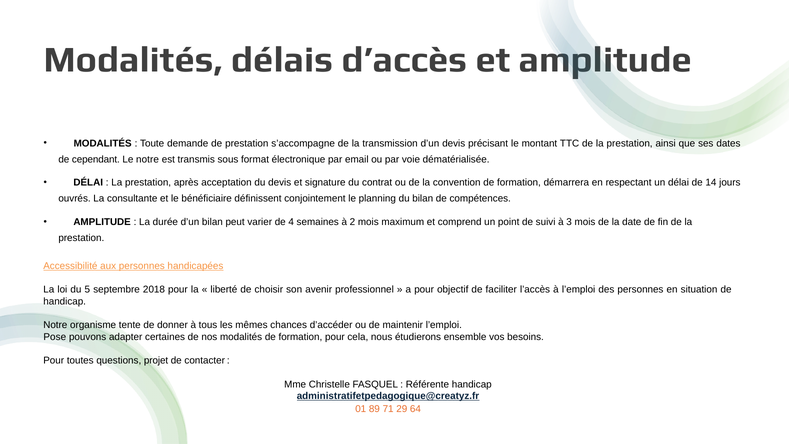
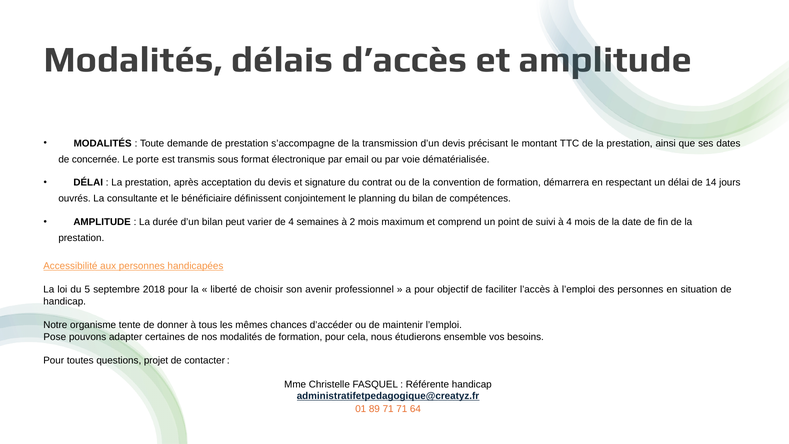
cependant: cependant -> concernée
Le notre: notre -> porte
à 3: 3 -> 4
71 29: 29 -> 71
